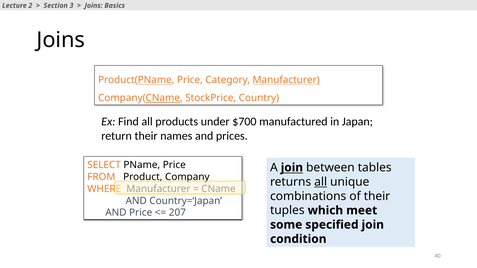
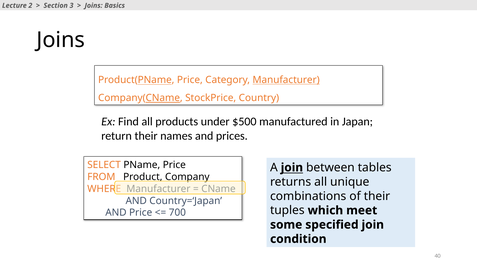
$700: $700 -> $500
all at (321, 182) underline: present -> none
207: 207 -> 700
